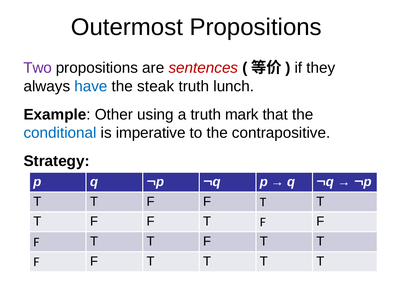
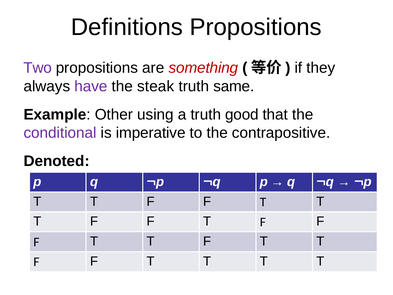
Outermost: Outermost -> Definitions
sentences: sentences -> something
have colour: blue -> purple
lunch: lunch -> same
mark: mark -> good
conditional colour: blue -> purple
Strategy: Strategy -> Denoted
